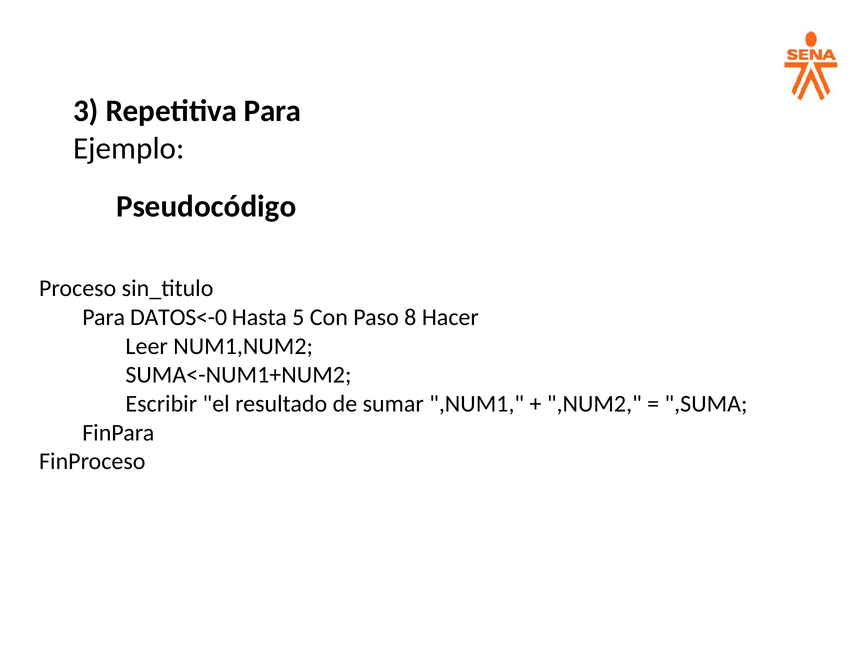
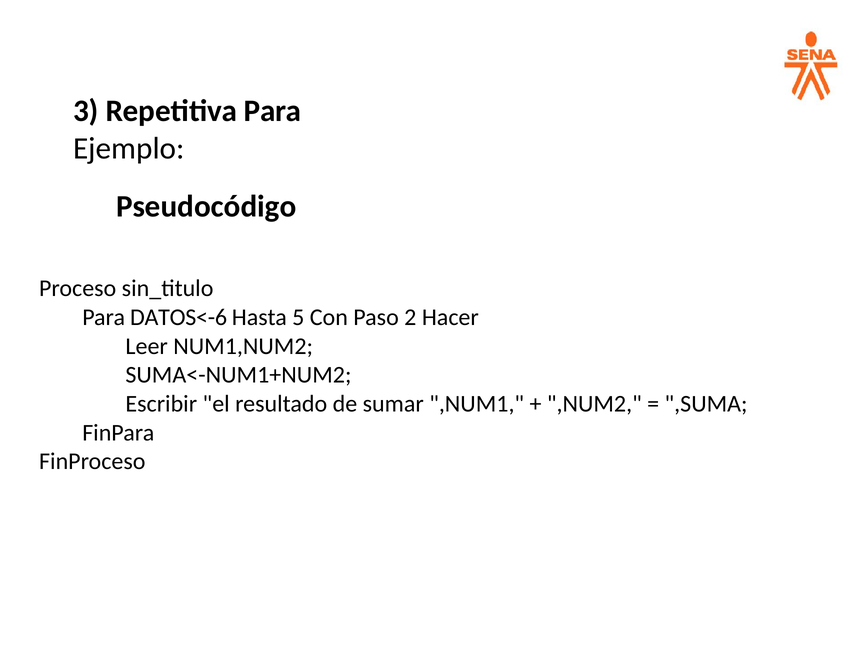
DATOS<-0: DATOS<-0 -> DATOS<-6
8: 8 -> 2
